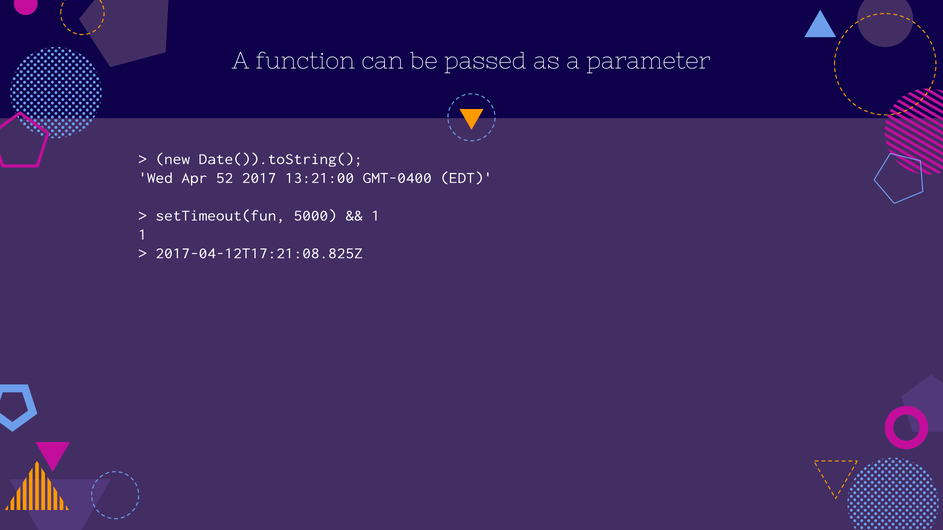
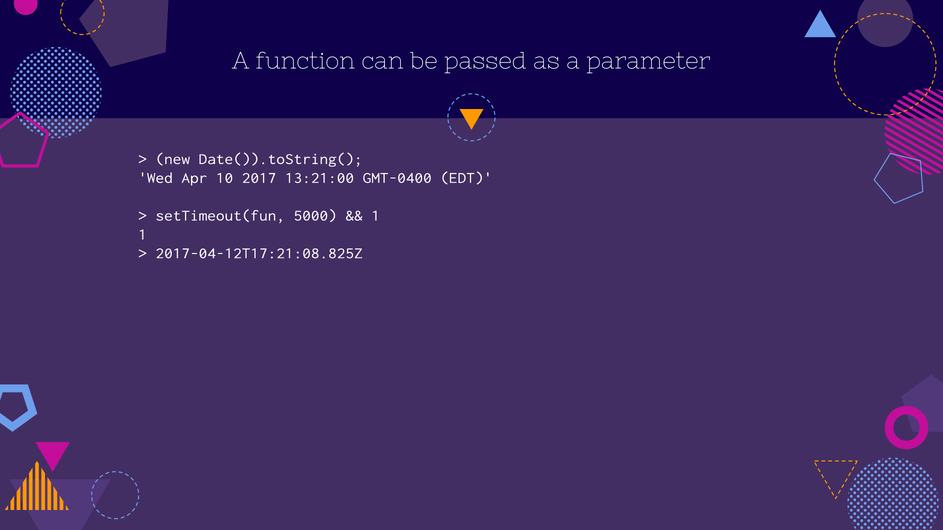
52: 52 -> 10
